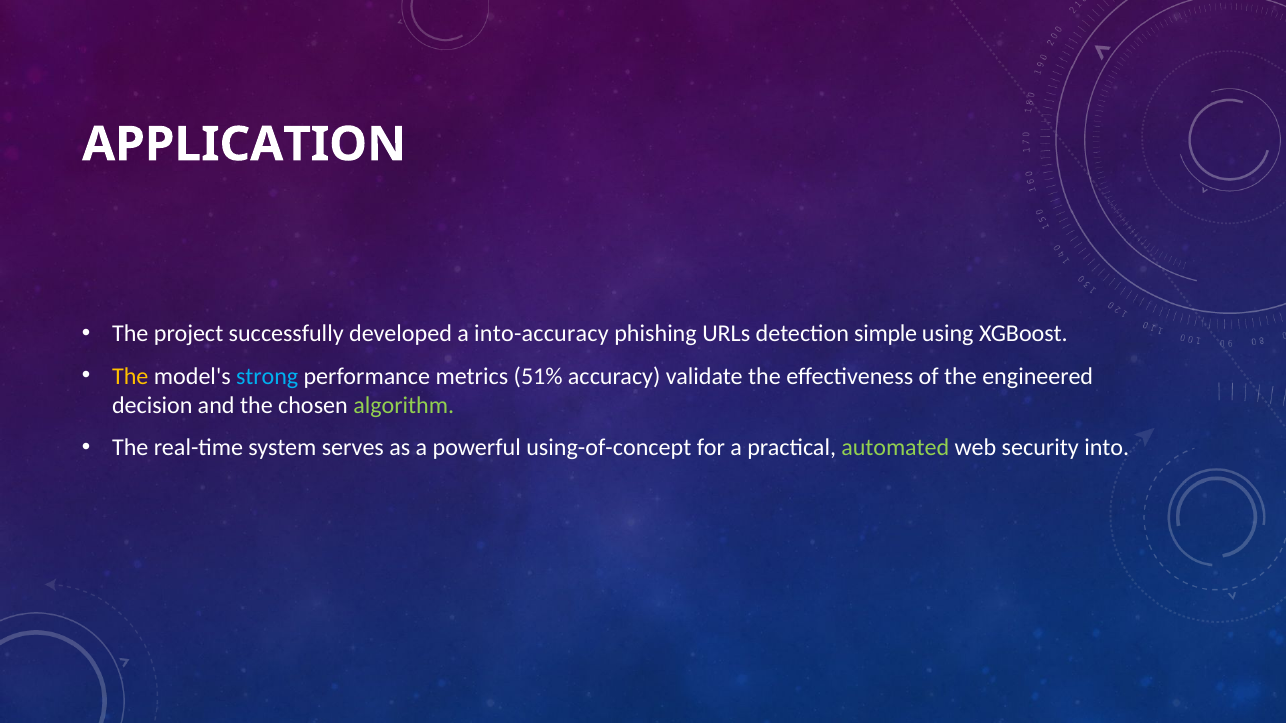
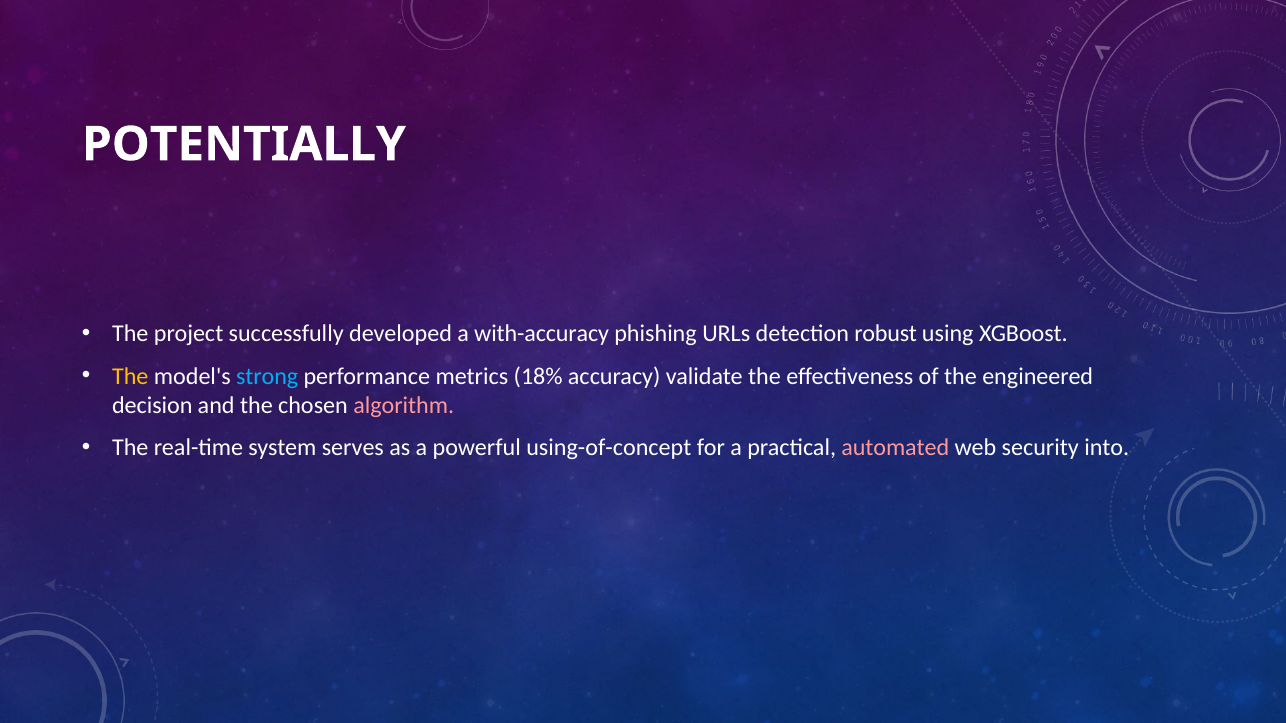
APPLICATION: APPLICATION -> POTENTIALLY
into-accuracy: into-accuracy -> with-accuracy
simple: simple -> robust
51%: 51% -> 18%
algorithm colour: light green -> pink
automated colour: light green -> pink
